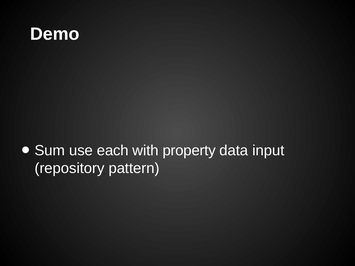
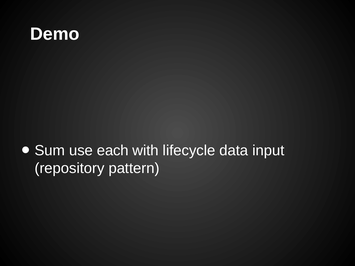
property: property -> lifecycle
